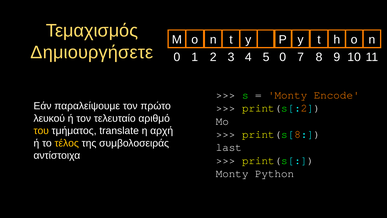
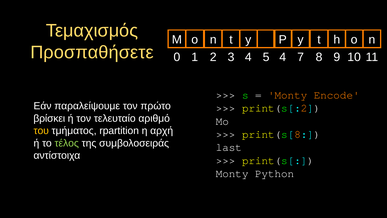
Δημιουργήσετε: Δημιουργήσετε -> Προσπαθήσετε
5 0: 0 -> 4
λευκού: λευκού -> βρίσκει
translate: translate -> rpartition
τέλος colour: yellow -> light green
